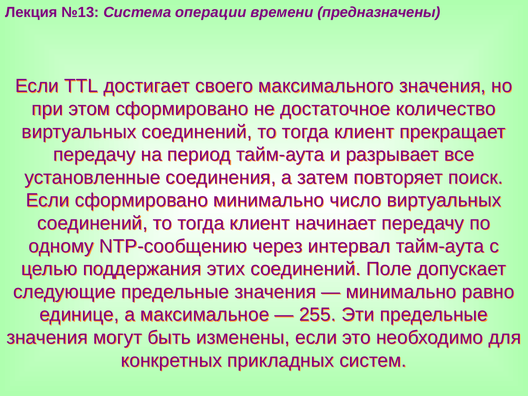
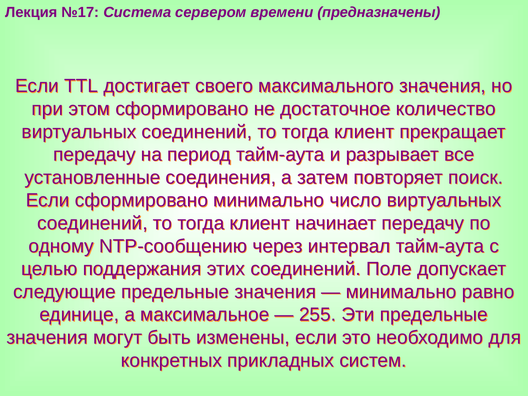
№13: №13 -> №17
операции: операции -> сервером
